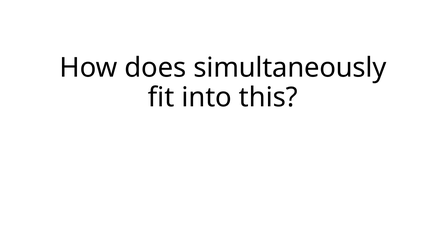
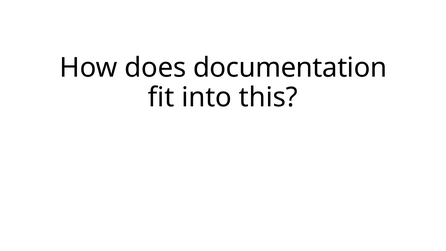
simultaneously: simultaneously -> documentation
